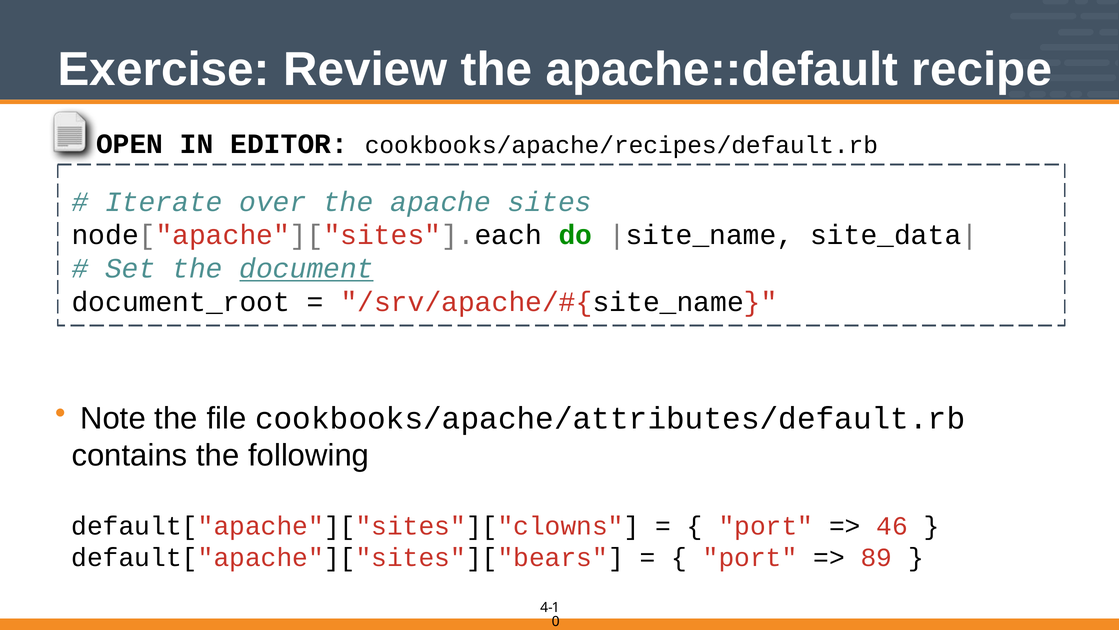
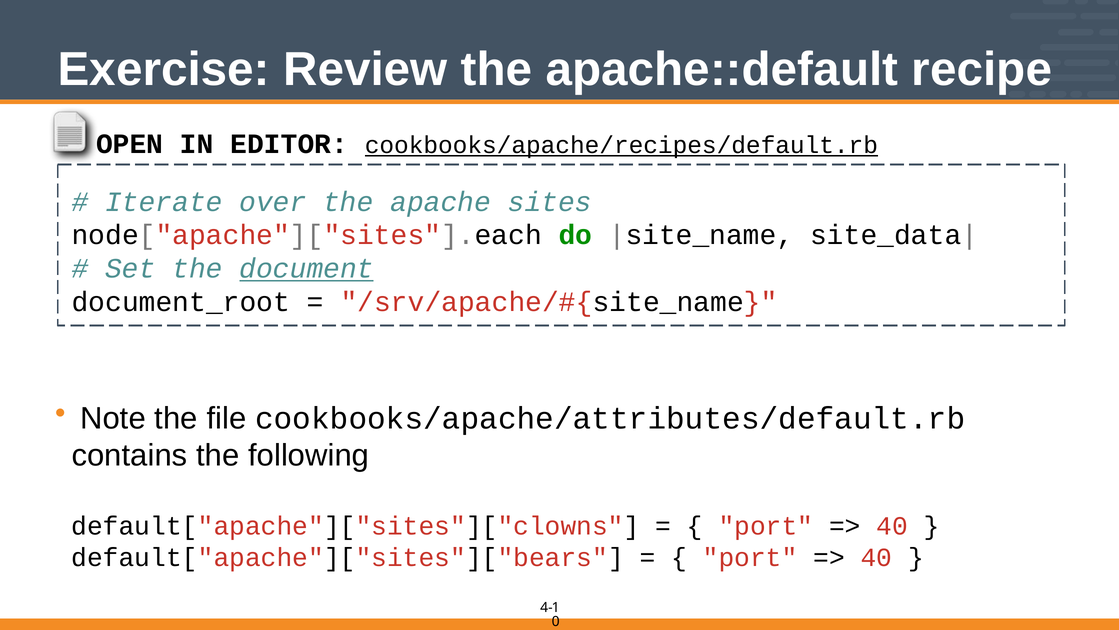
cookbooks/apache/recipes/default.rb at (621, 145) underline: none -> present
46 at (892, 525): 46 -> 40
89 at (876, 557): 89 -> 40
